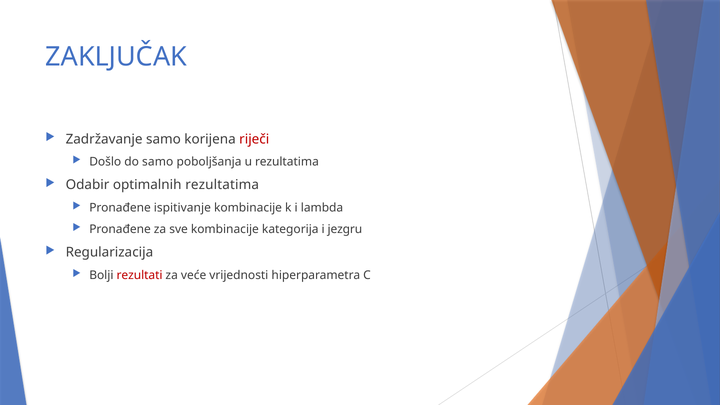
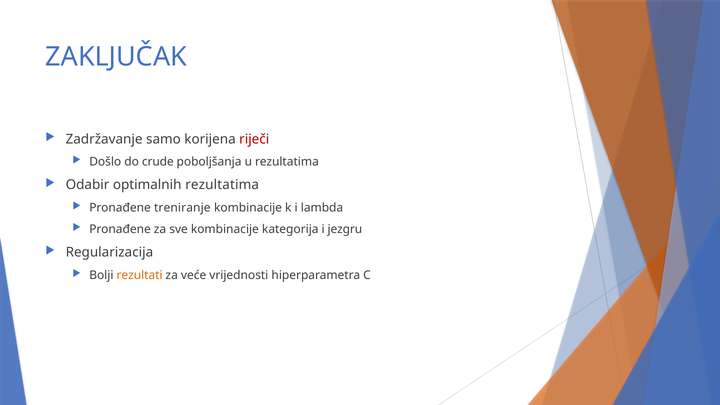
do samo: samo -> crude
ispitivanje: ispitivanje -> treniranje
rezultati colour: red -> orange
